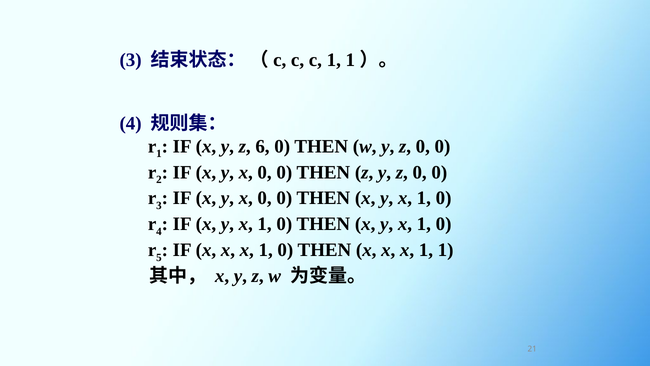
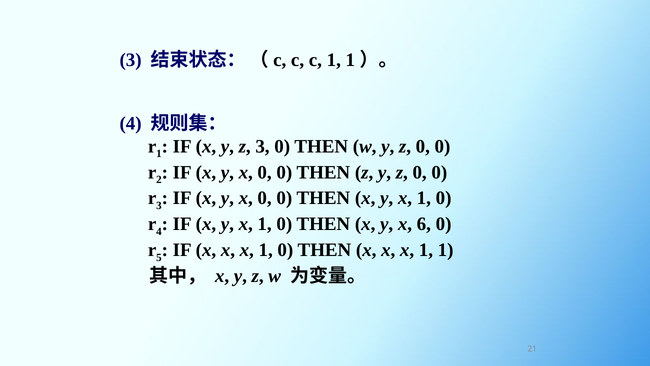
z 6: 6 -> 3
1 at (424, 224): 1 -> 6
